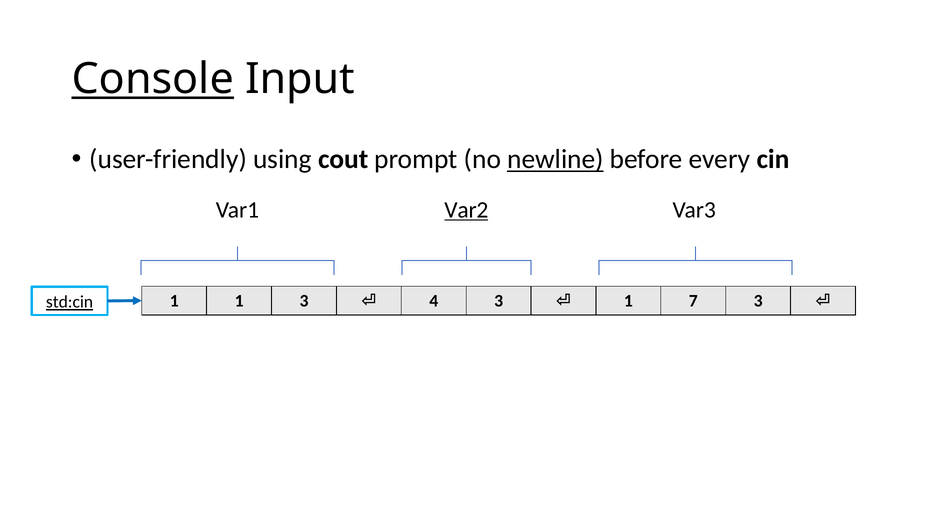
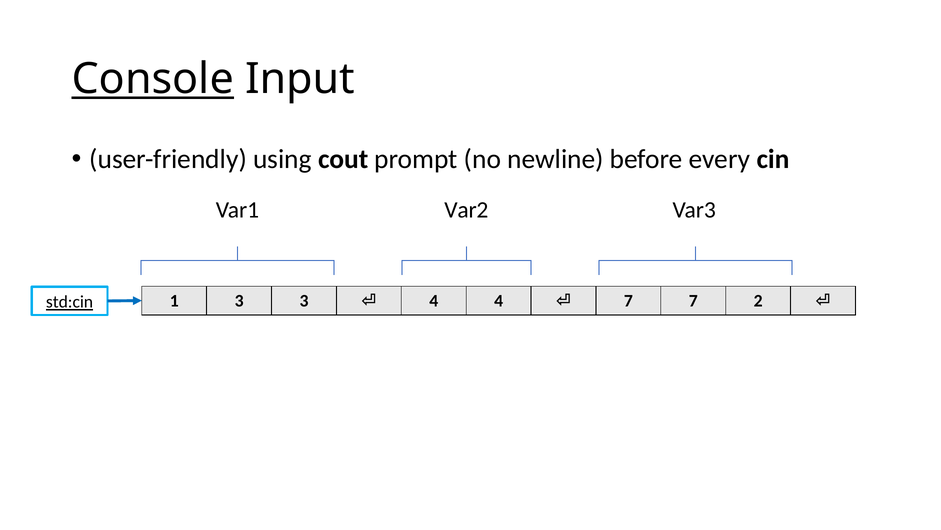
newline underline: present -> none
Var2 underline: present -> none
1 1: 1 -> 3
4 3: 3 -> 4
1 at (628, 300): 1 -> 7
7 3: 3 -> 2
